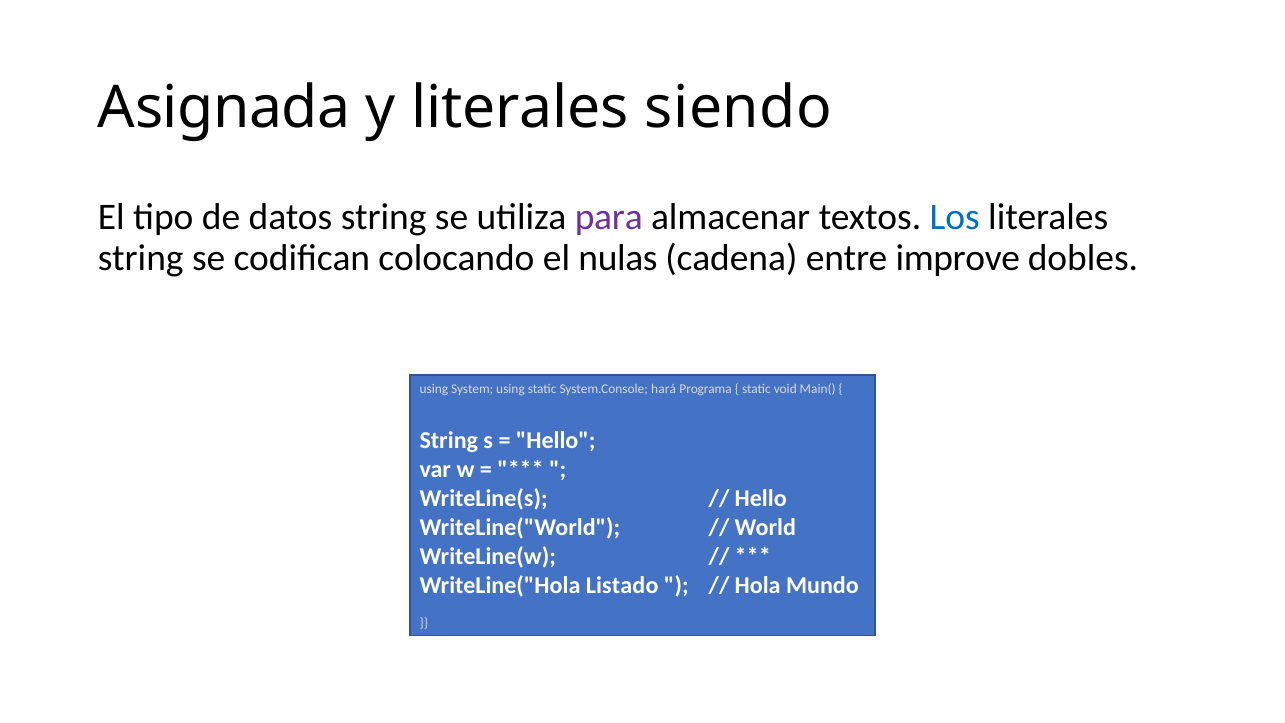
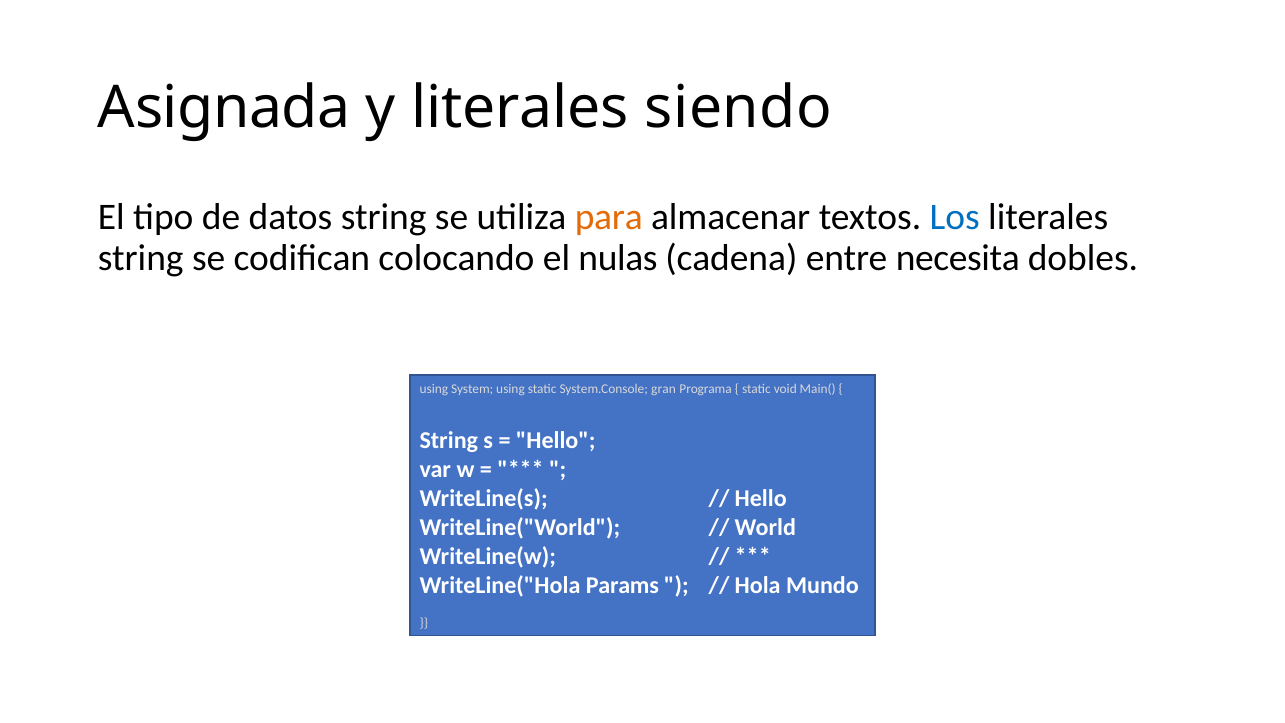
para colour: purple -> orange
improve: improve -> necesita
hará: hará -> gran
Listado: Listado -> Params
